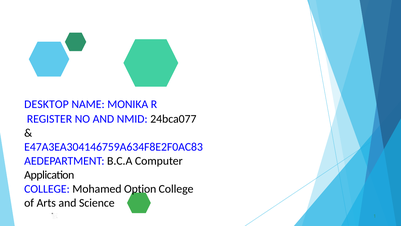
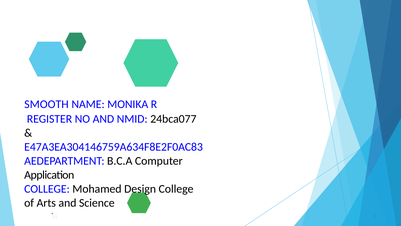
DESKTOP: DESKTOP -> SMOOTH
Option: Option -> Design
